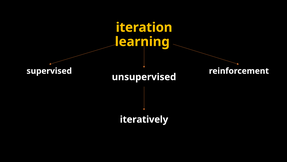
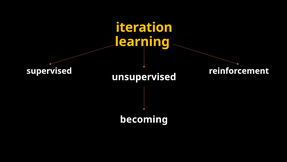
iteratively: iteratively -> becoming
